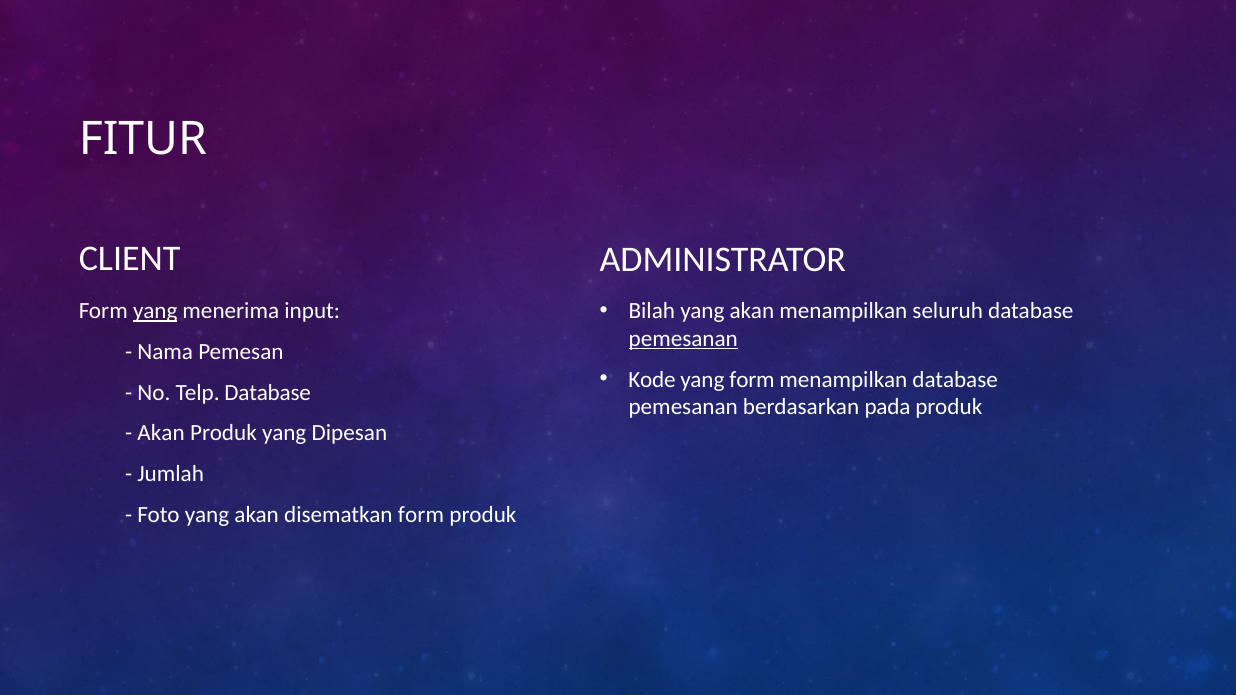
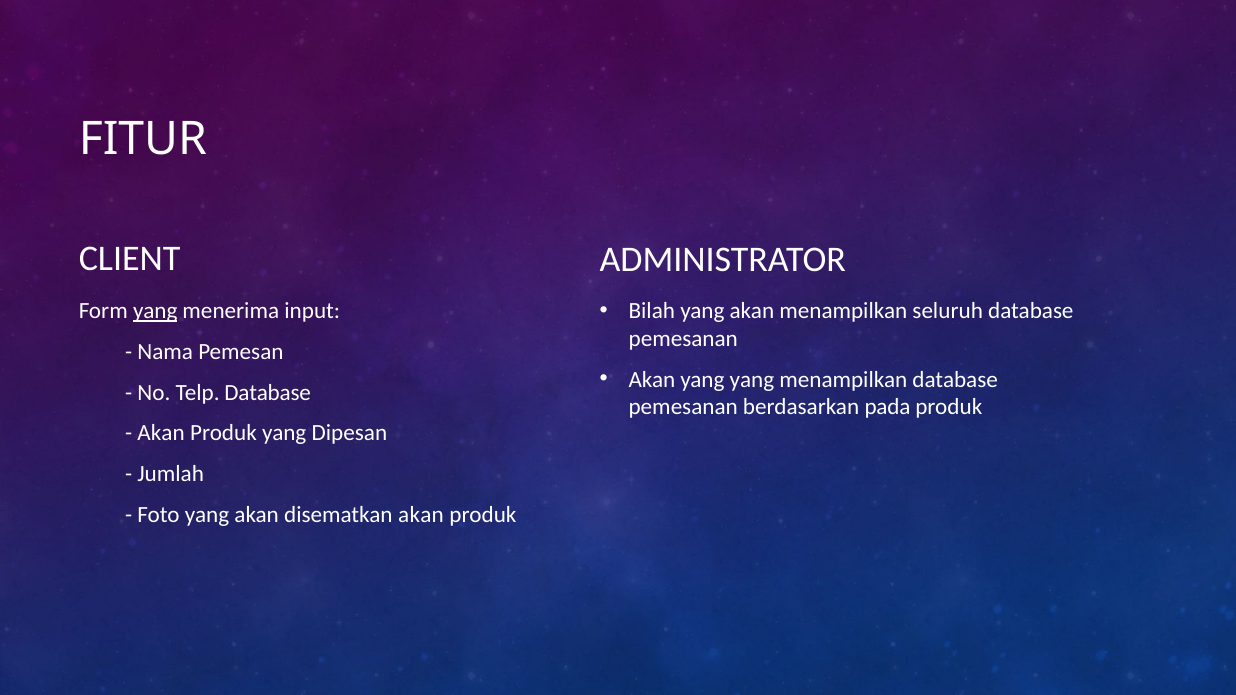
pemesanan at (683, 339) underline: present -> none
Kode at (652, 380): Kode -> Akan
yang form: form -> yang
disematkan form: form -> akan
